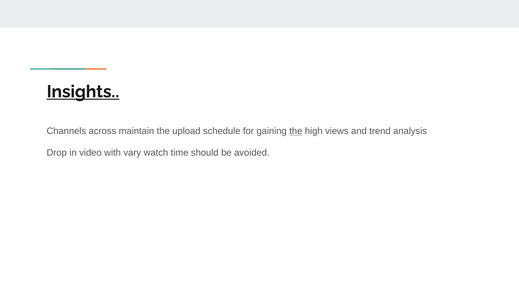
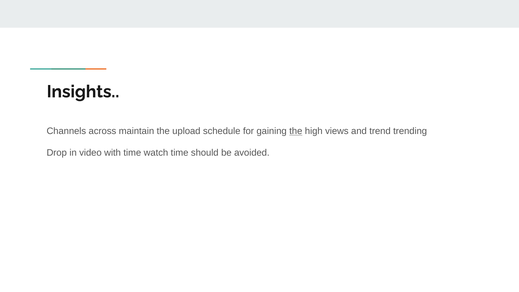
Insights underline: present -> none
analysis: analysis -> trending
with vary: vary -> time
